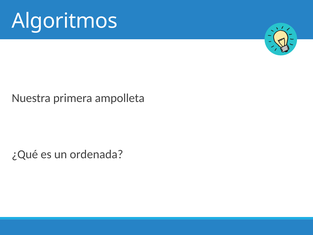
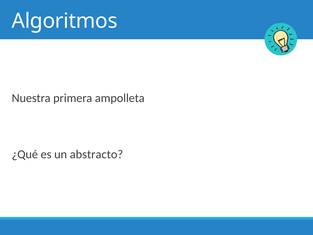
ordenada: ordenada -> abstracto
